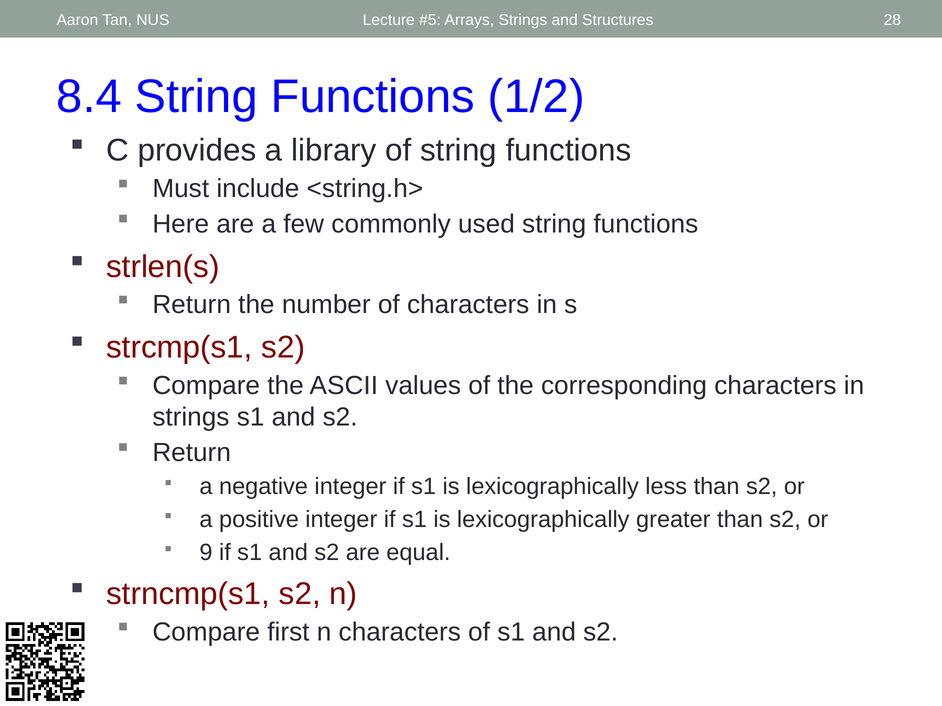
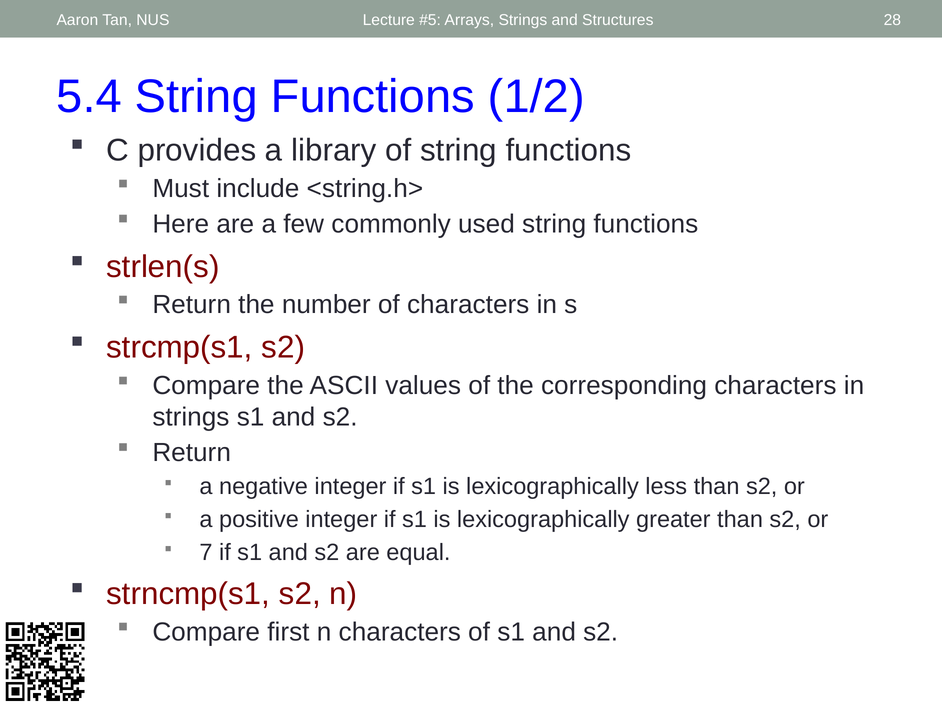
8.4: 8.4 -> 5.4
9: 9 -> 7
